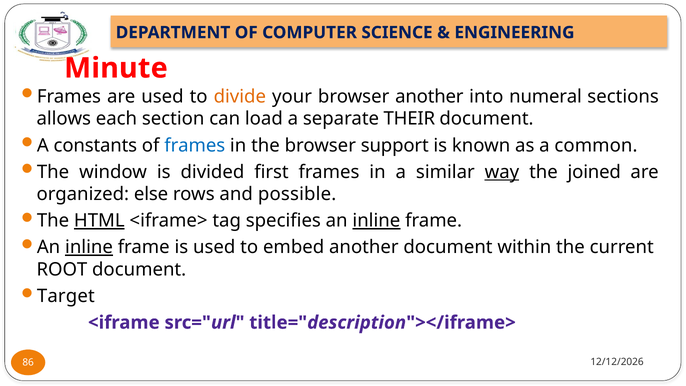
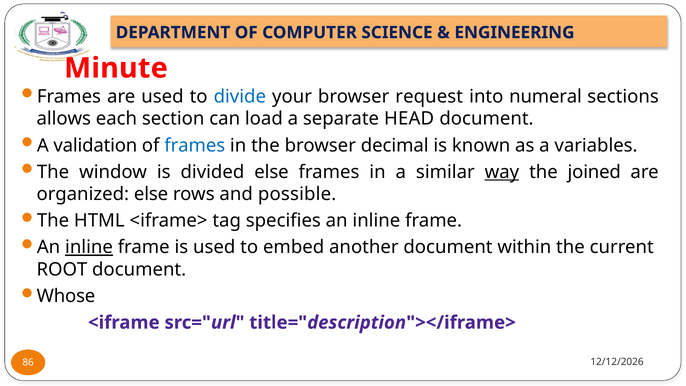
divide colour: orange -> blue
browser another: another -> request
THEIR: THEIR -> HEAD
constants: constants -> validation
support: support -> decimal
common: common -> variables
divided first: first -> else
HTML underline: present -> none
inline at (376, 221) underline: present -> none
Target: Target -> Whose
